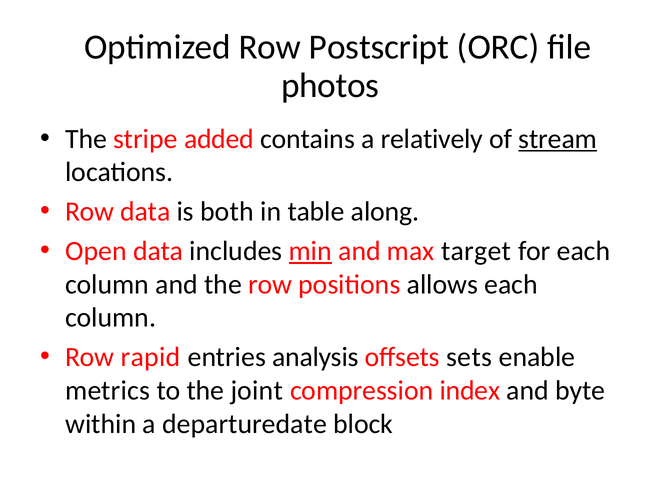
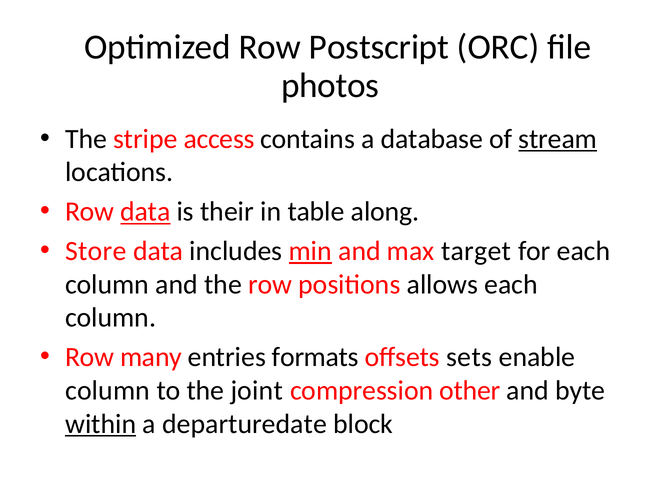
added: added -> access
relatively: relatively -> database
data at (145, 212) underline: none -> present
both: both -> their
Open: Open -> Store
rapid: rapid -> many
analysis: analysis -> formats
metrics at (108, 391): metrics -> column
index: index -> other
within underline: none -> present
